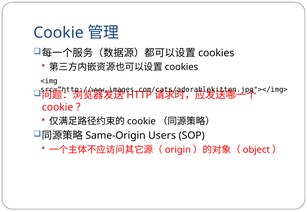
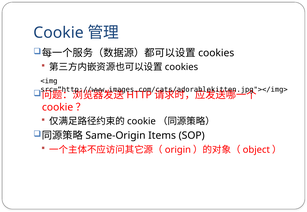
Users: Users -> Items
